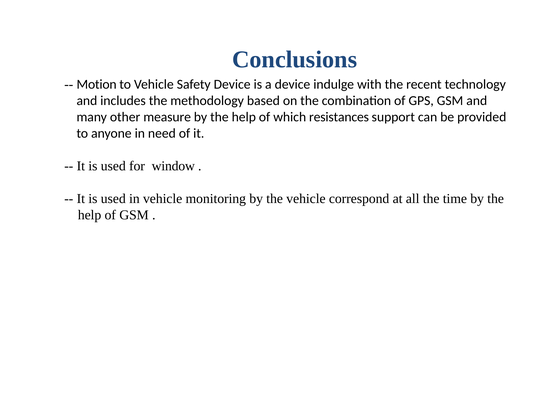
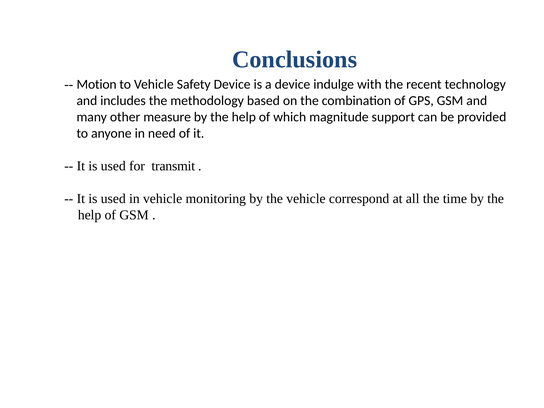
resistances: resistances -> magnitude
window: window -> transmit
